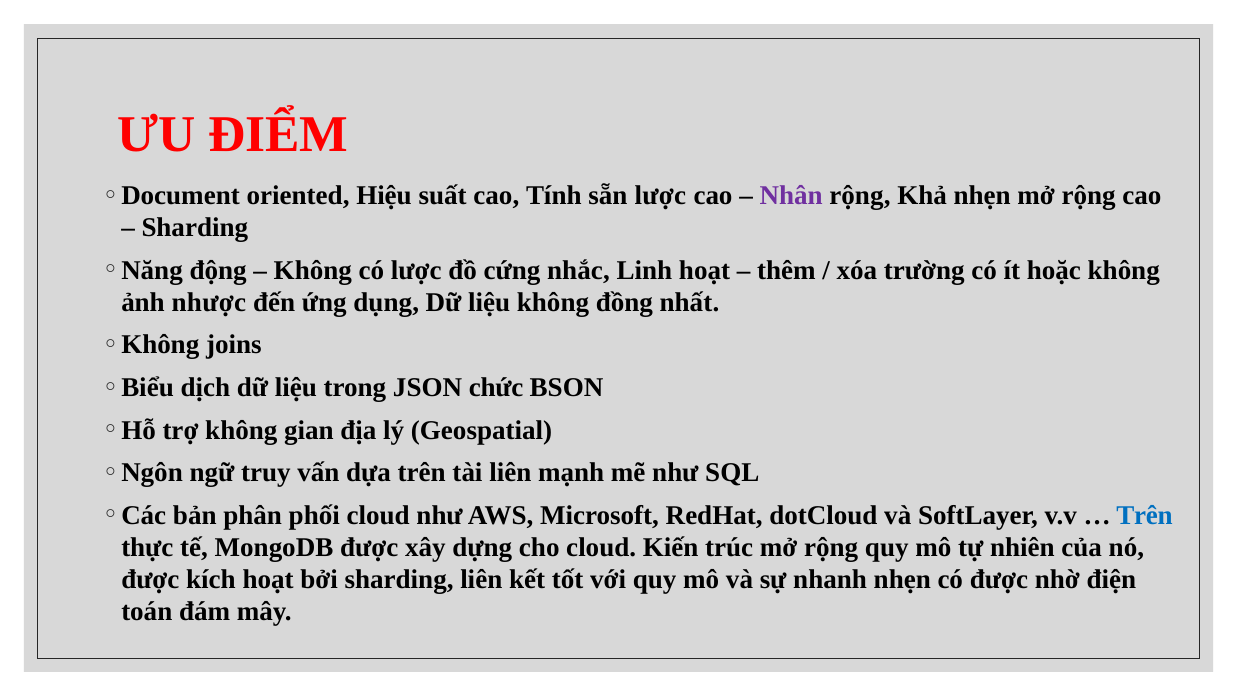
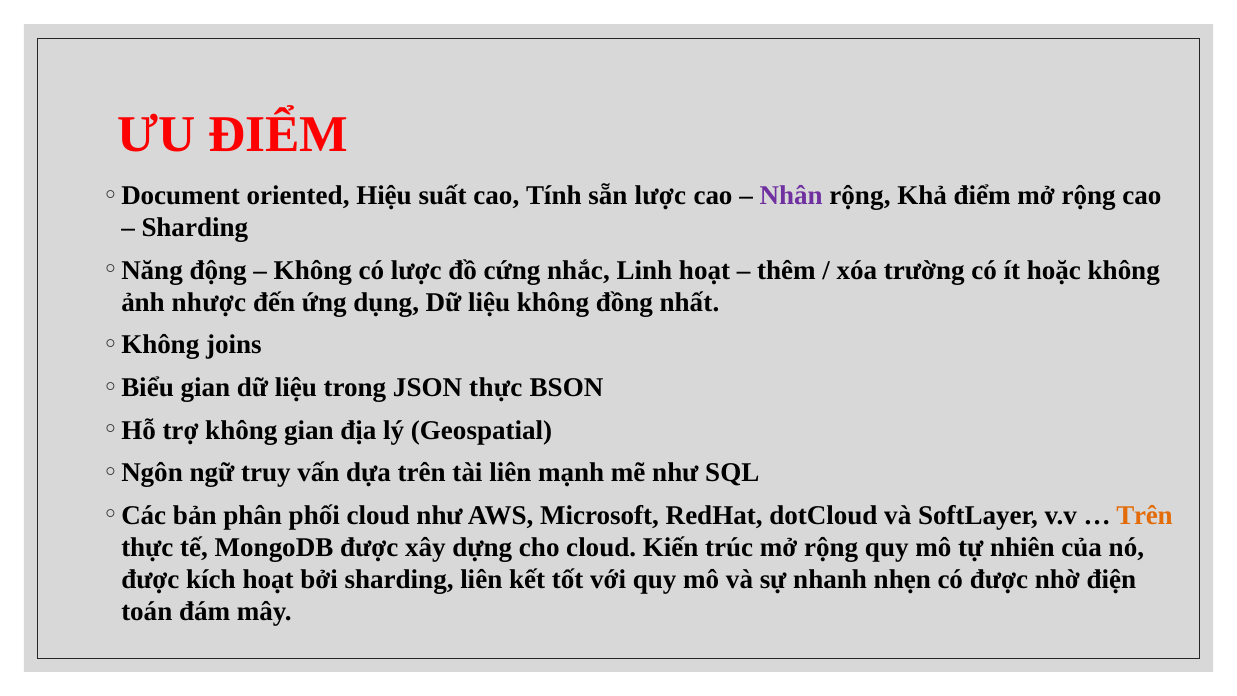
Khả nhẹn: nhẹn -> điểm
dịch at (205, 388): dịch -> gian
JSON chức: chức -> thực
Trên at (1145, 515) colour: blue -> orange
